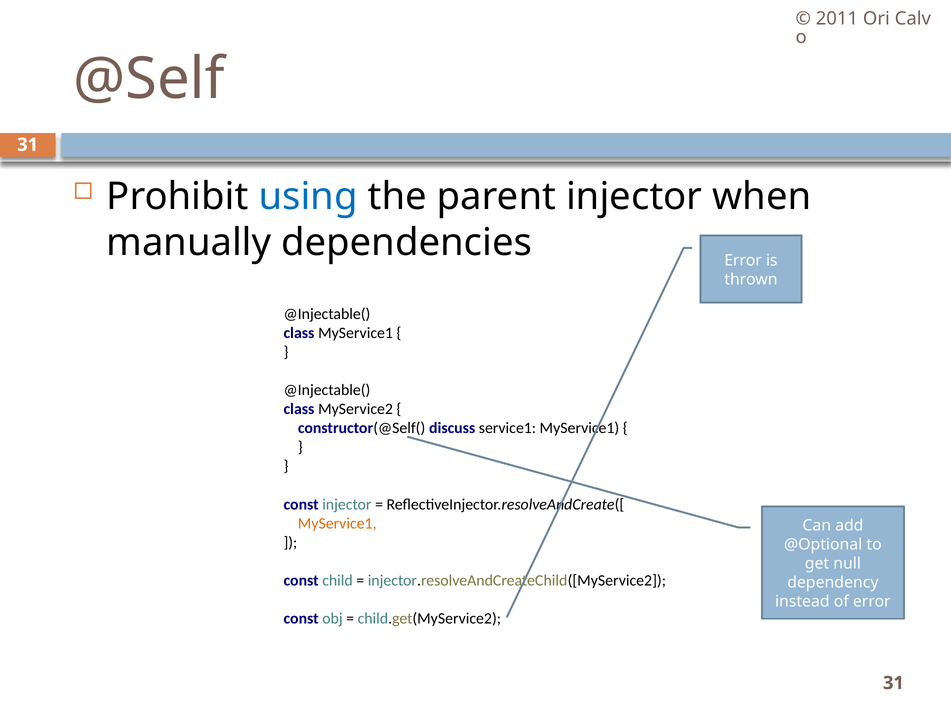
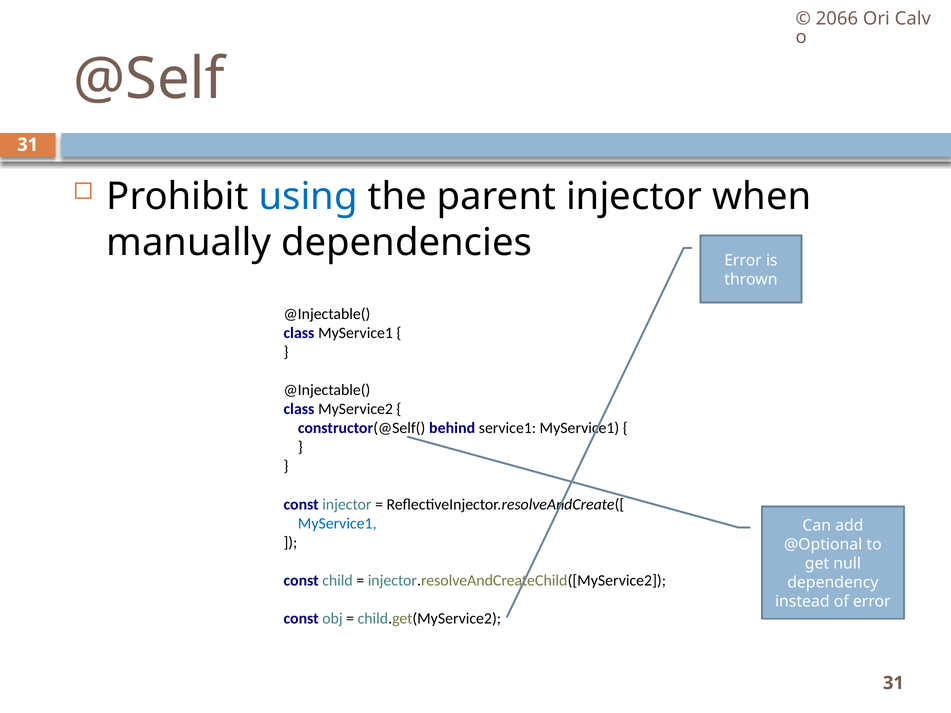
2011: 2011 -> 2066
discuss: discuss -> behind
MyService1 at (337, 523) colour: orange -> blue
